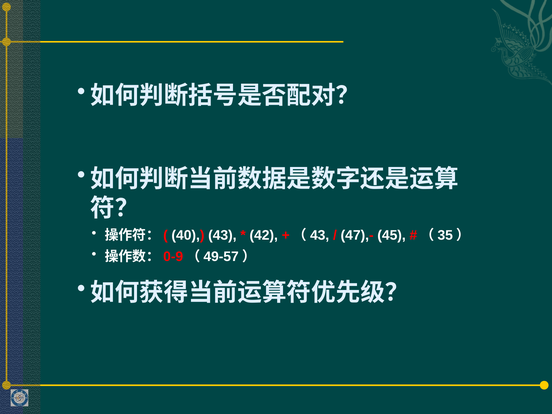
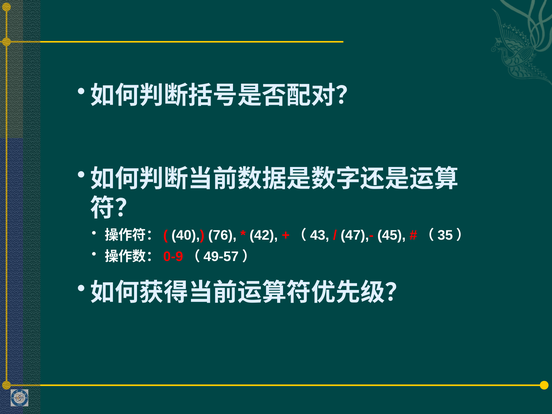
43: 43 -> 76
